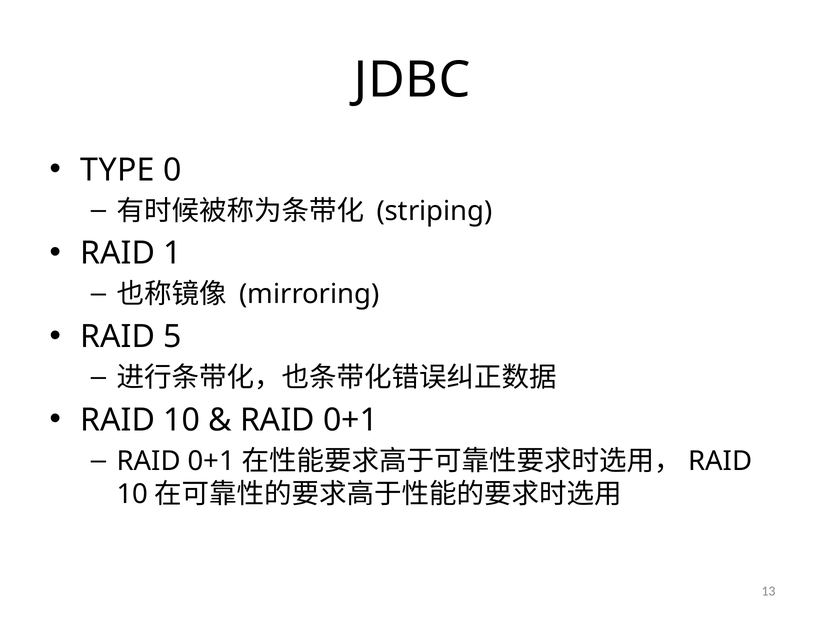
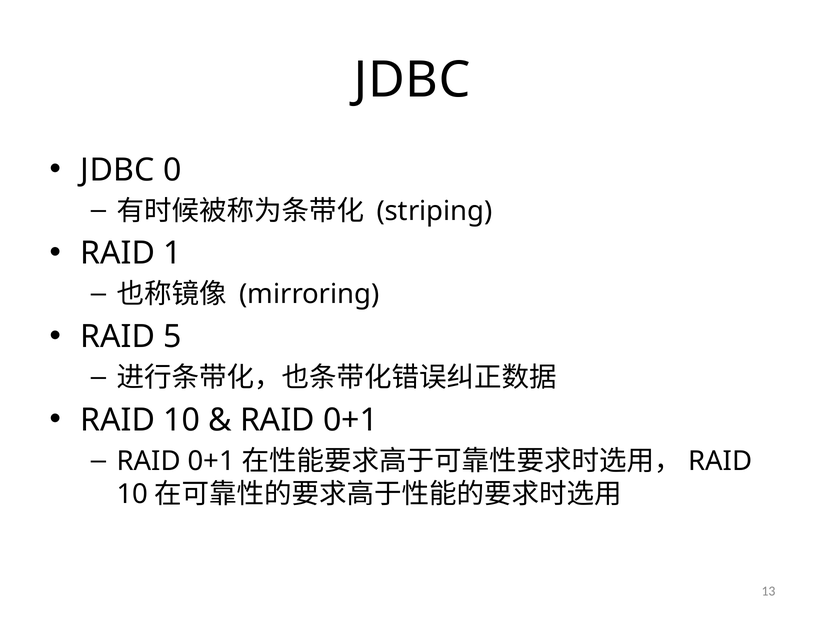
TYPE at (118, 170): TYPE -> JDBC
